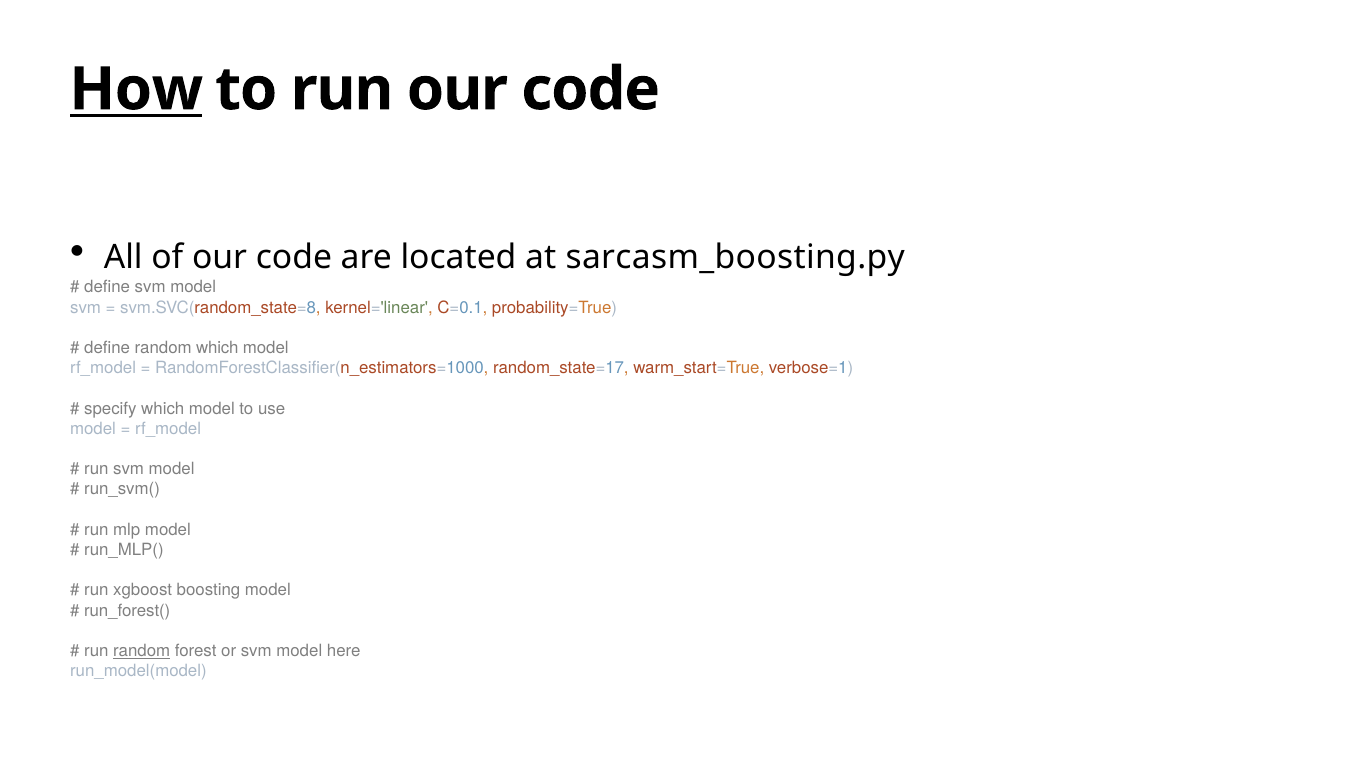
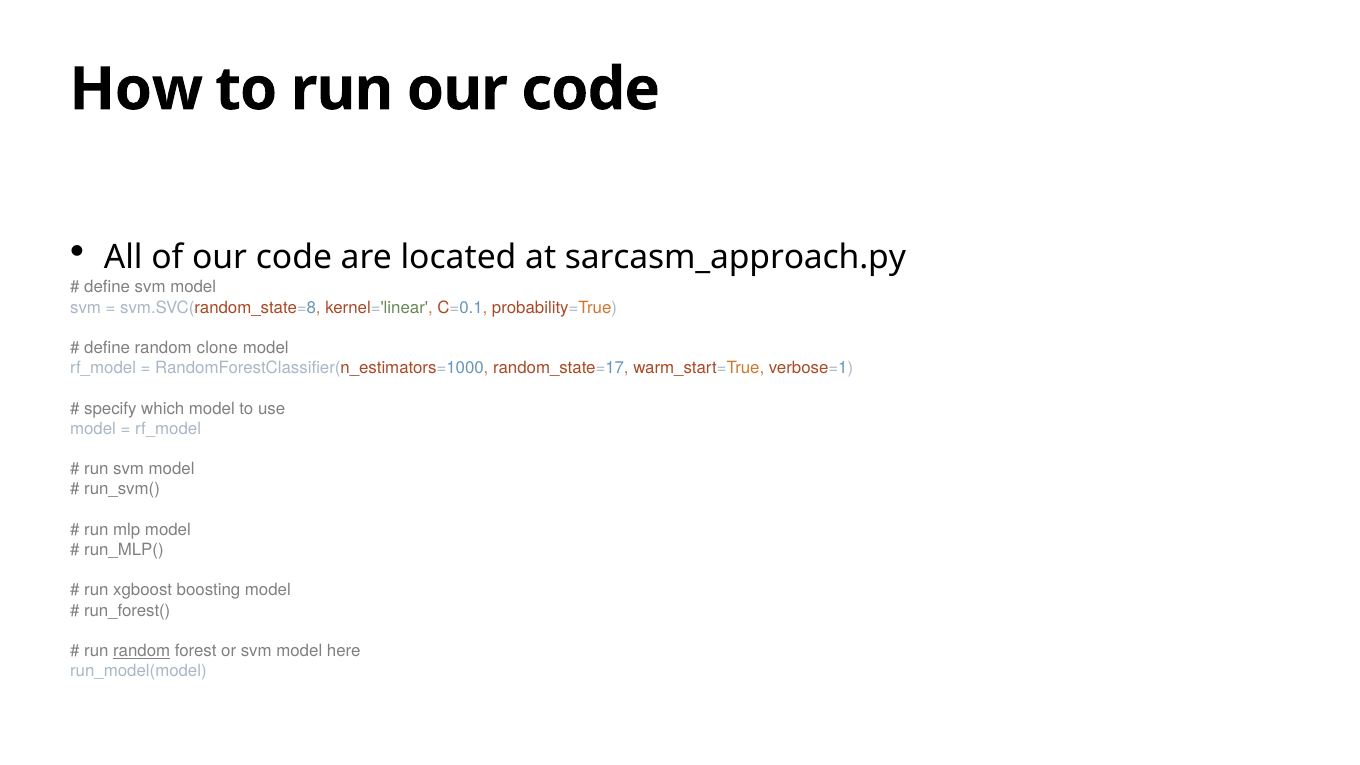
How underline: present -> none
sarcasm_boosting.py: sarcasm_boosting.py -> sarcasm_approach.py
random which: which -> clone
